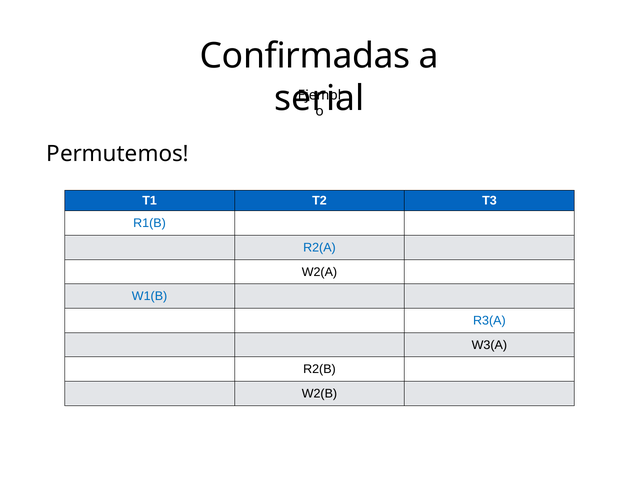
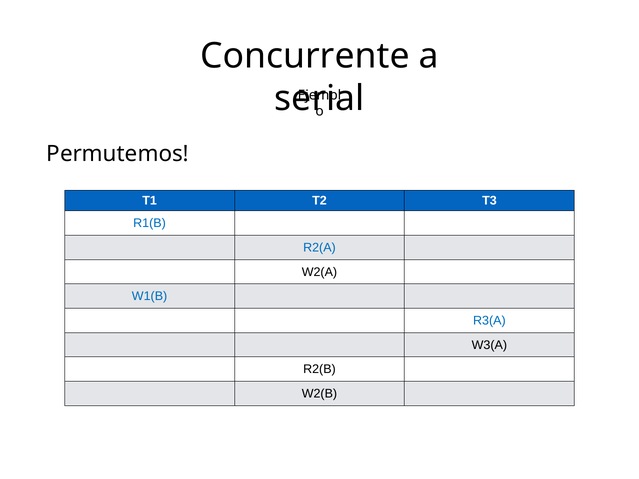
Confirmadas: Confirmadas -> Concurrente
